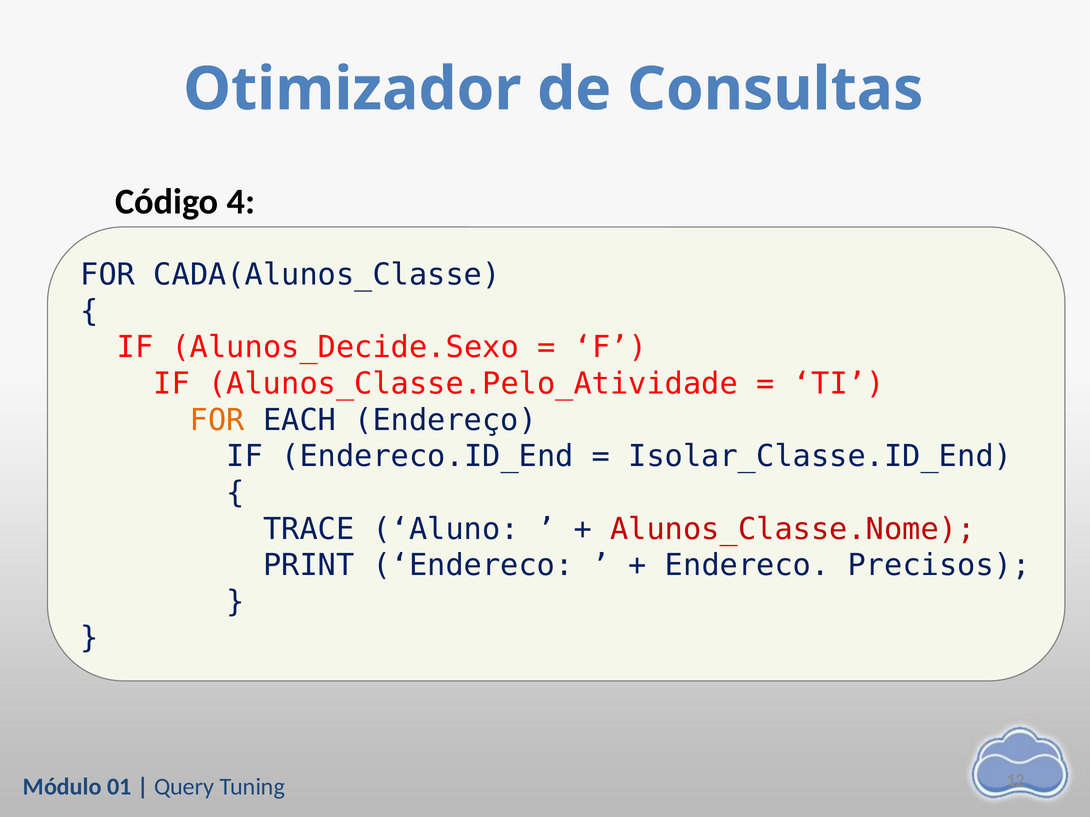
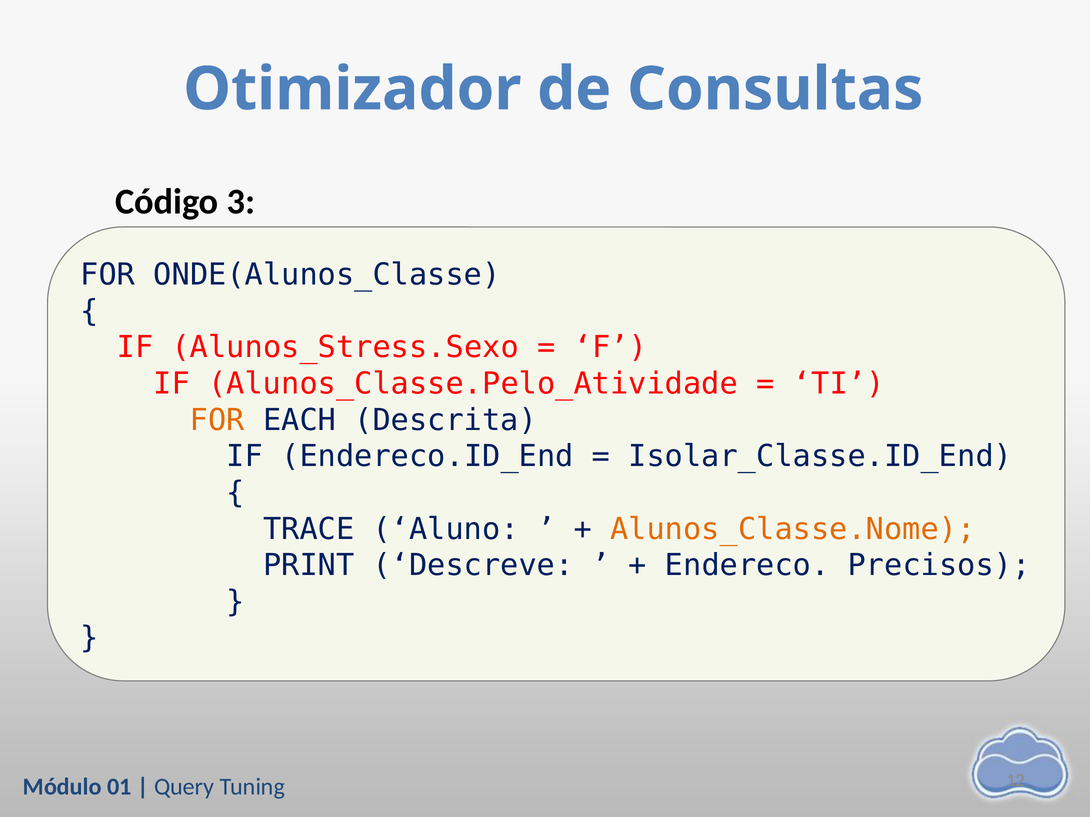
4: 4 -> 3
CADA(Alunos_Classe: CADA(Alunos_Classe -> ONDE(Alunos_Classe
Alunos_Decide.Sexo: Alunos_Decide.Sexo -> Alunos_Stress.Sexo
Endereço: Endereço -> Descrita
Alunos_Classe.Nome colour: red -> orange
PRINT Endereco: Endereco -> Descreve
